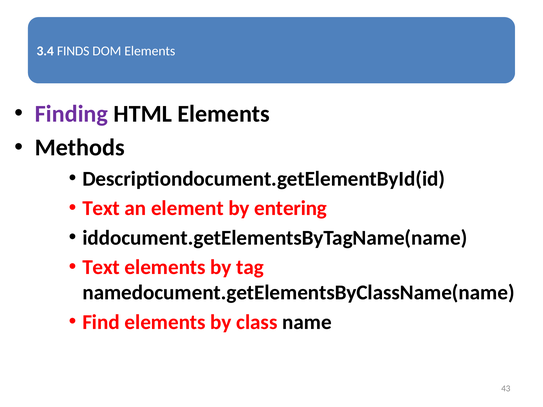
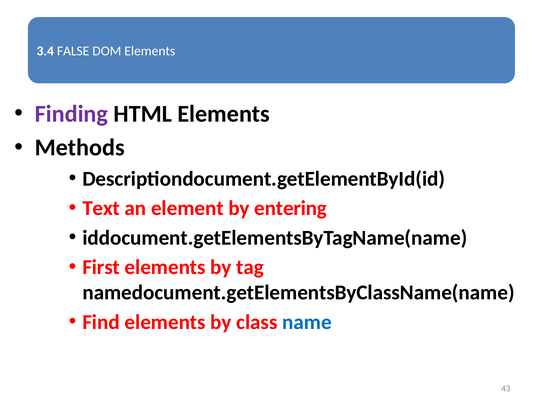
FINDS: FINDS -> FALSE
Text at (101, 267): Text -> First
name colour: black -> blue
